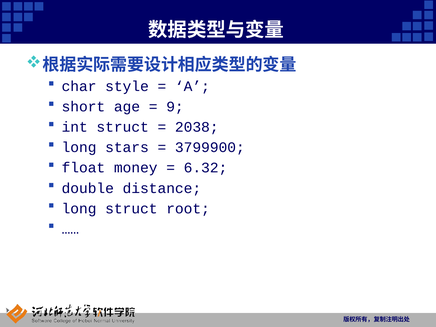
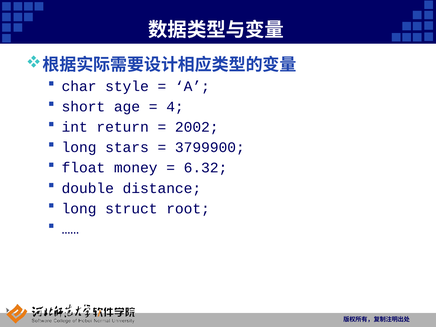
9: 9 -> 4
int struct: struct -> return
2038: 2038 -> 2002
